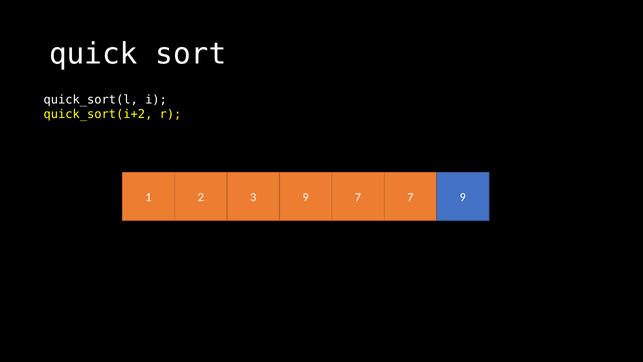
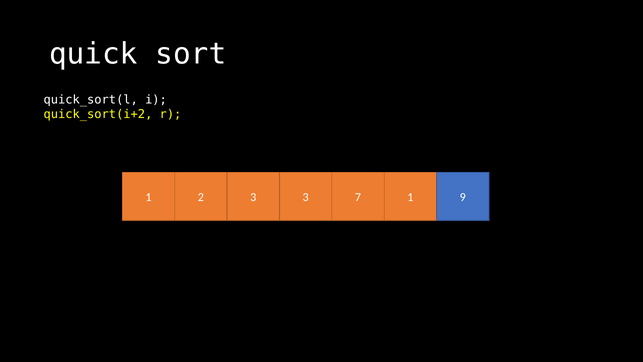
3 9: 9 -> 3
7 7: 7 -> 1
